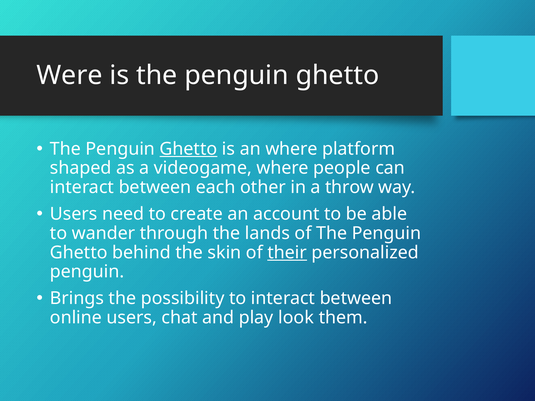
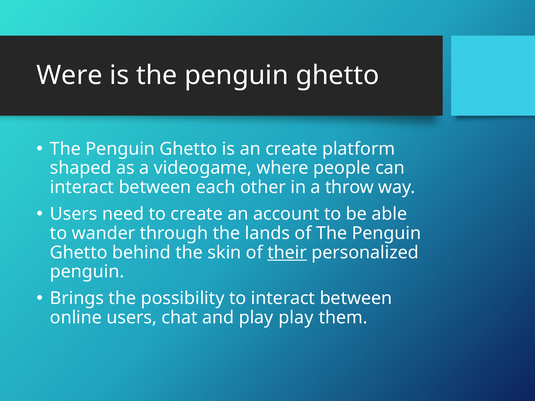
Ghetto at (188, 149) underline: present -> none
an where: where -> create
play look: look -> play
